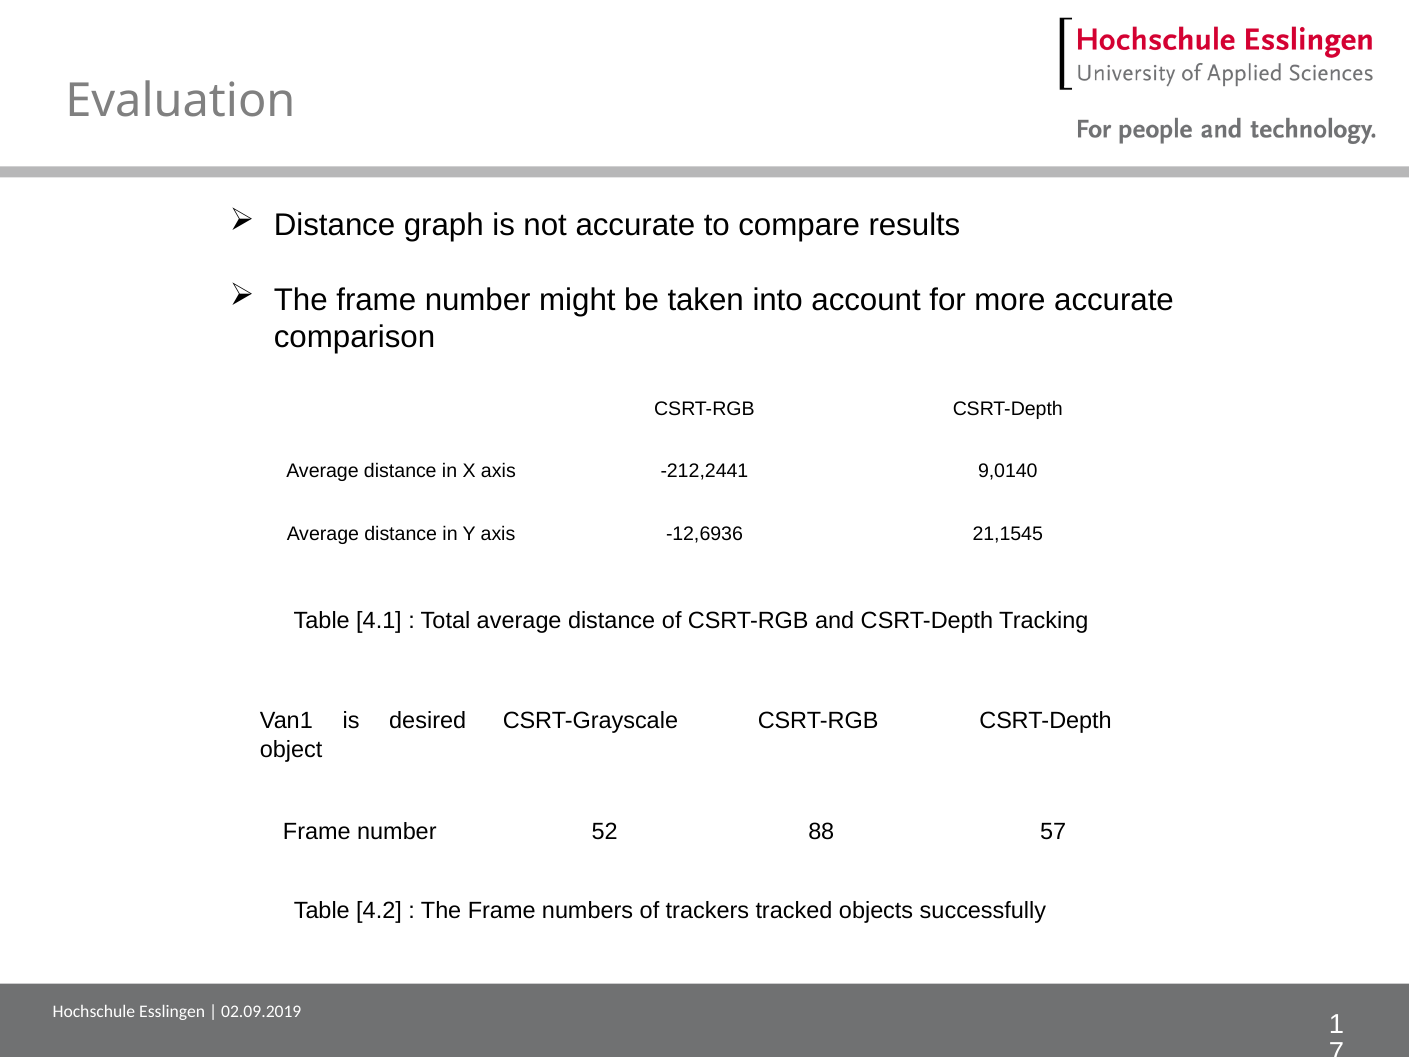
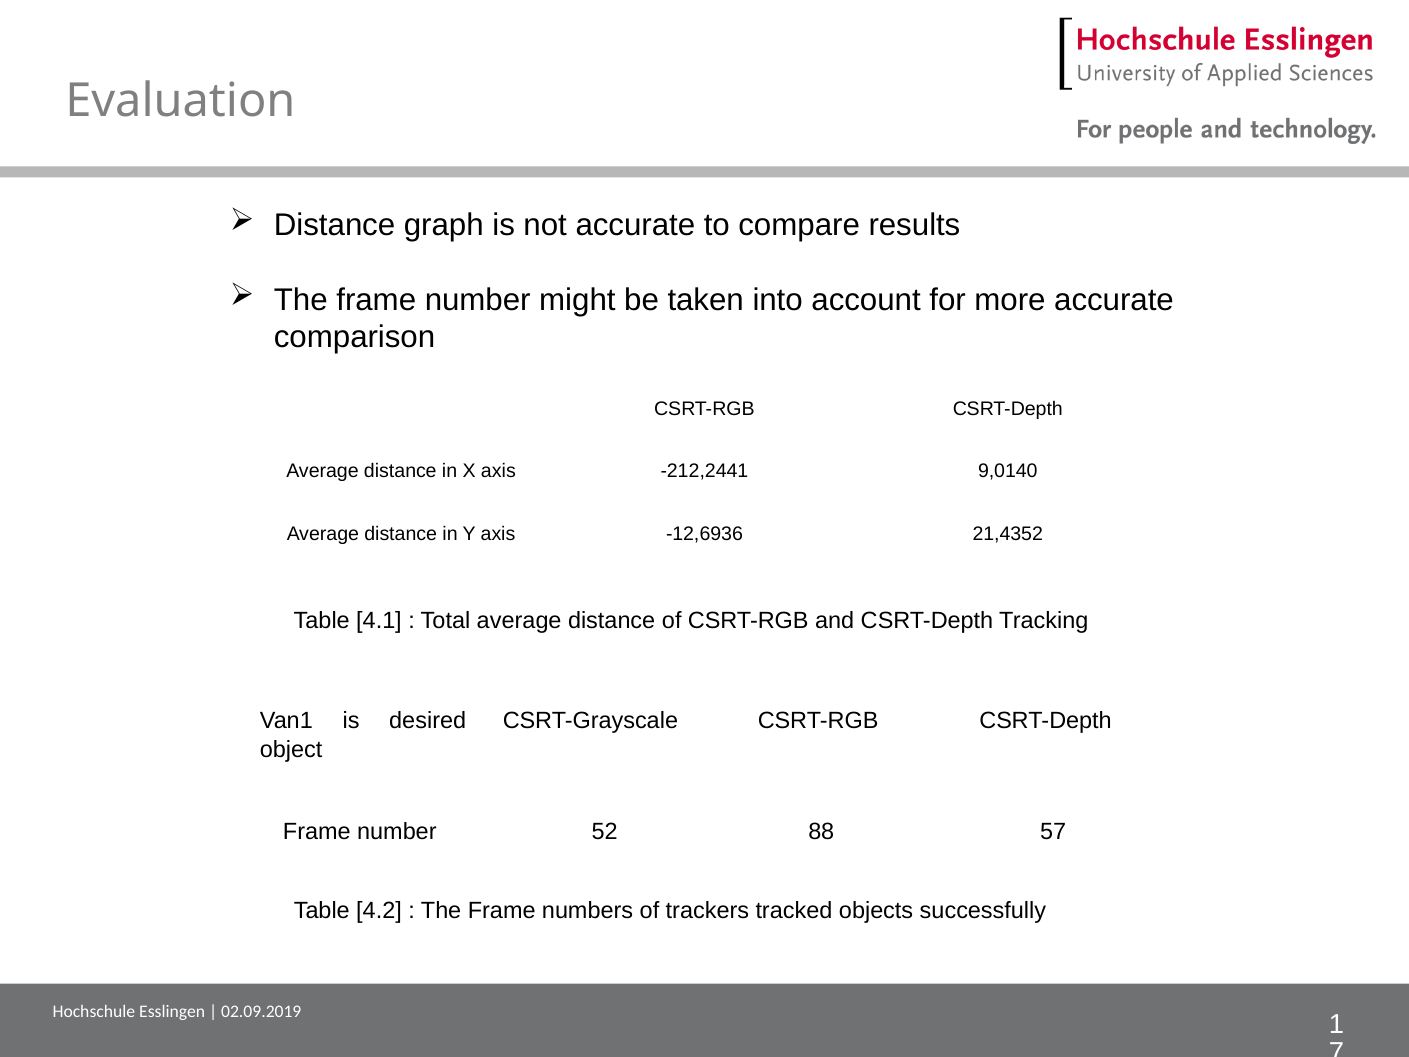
21,1545: 21,1545 -> 21,4352
